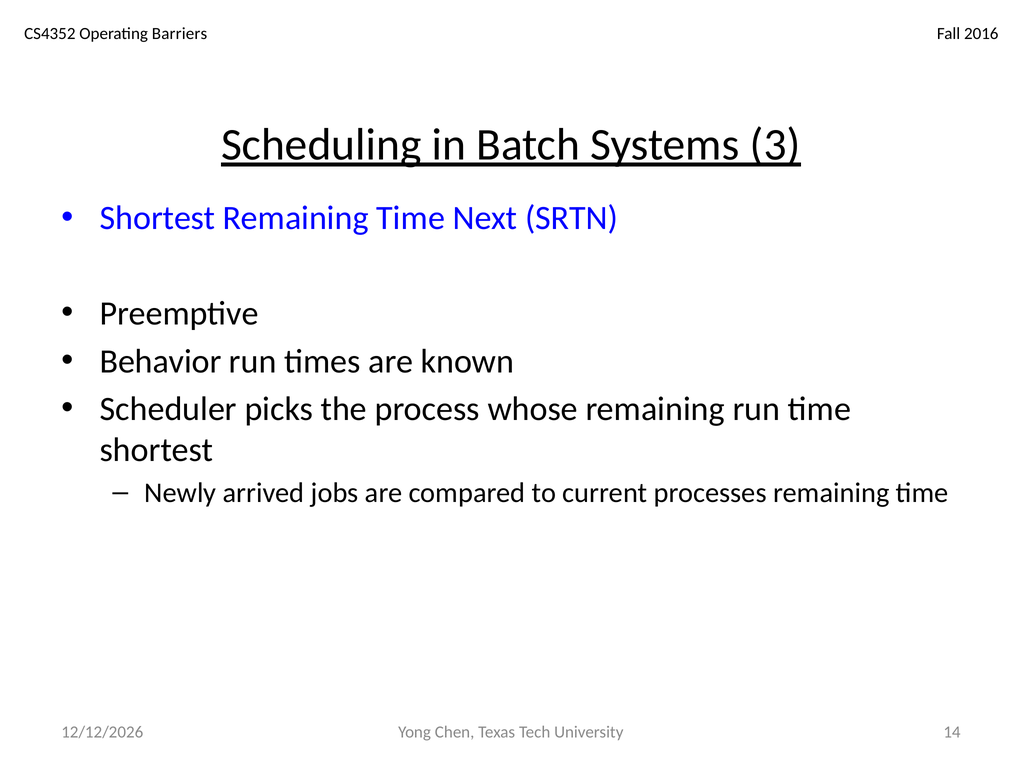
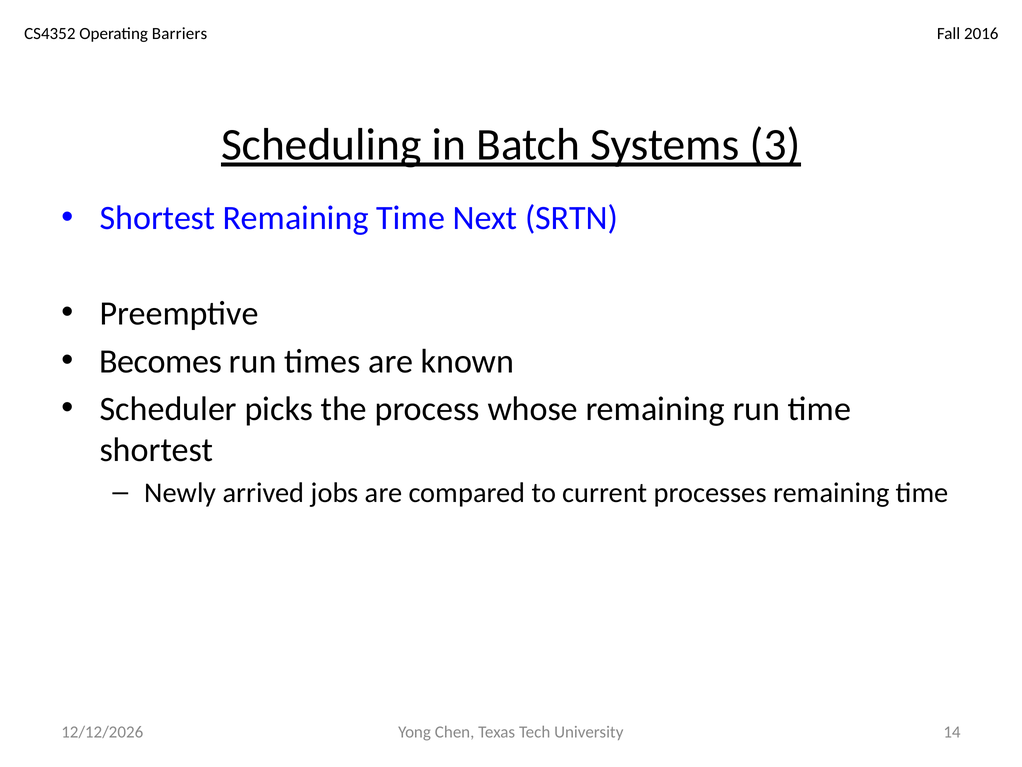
Behavior: Behavior -> Becomes
